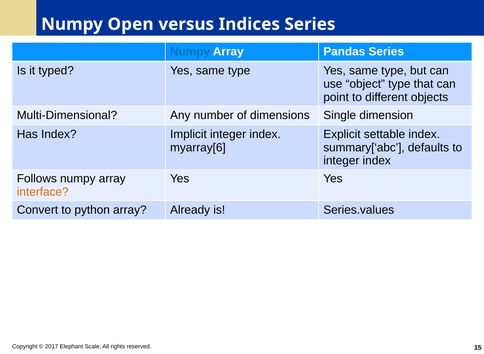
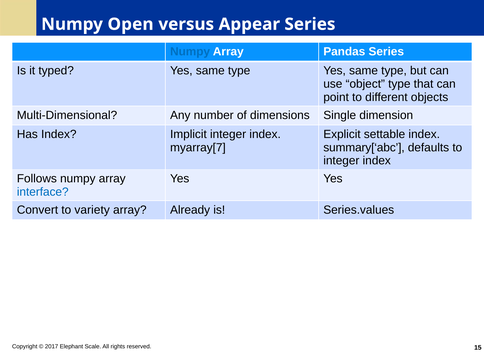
Indices: Indices -> Appear
myarray[6: myarray[6 -> myarray[7
interface colour: orange -> blue
python: python -> variety
